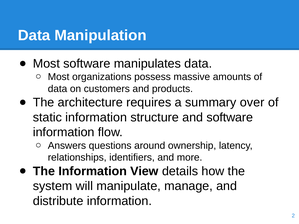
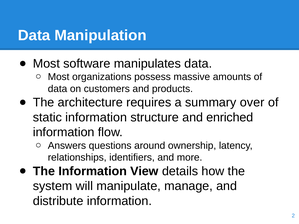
and software: software -> enriched
